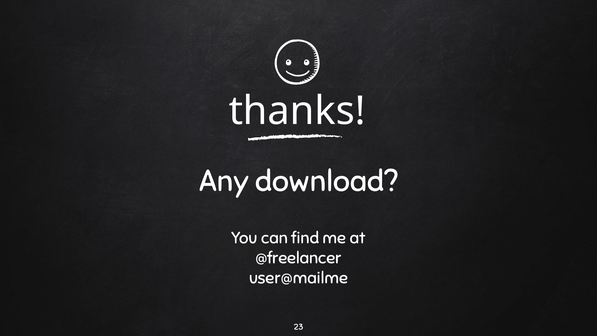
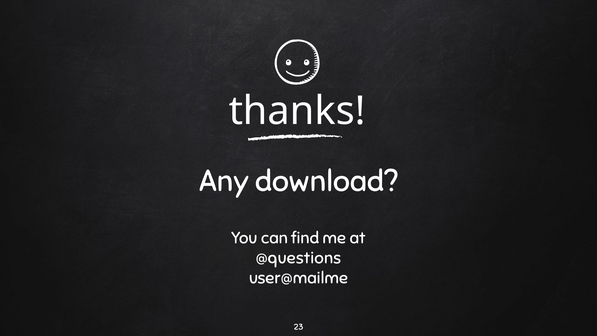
@freelancer: @freelancer -> @questions
